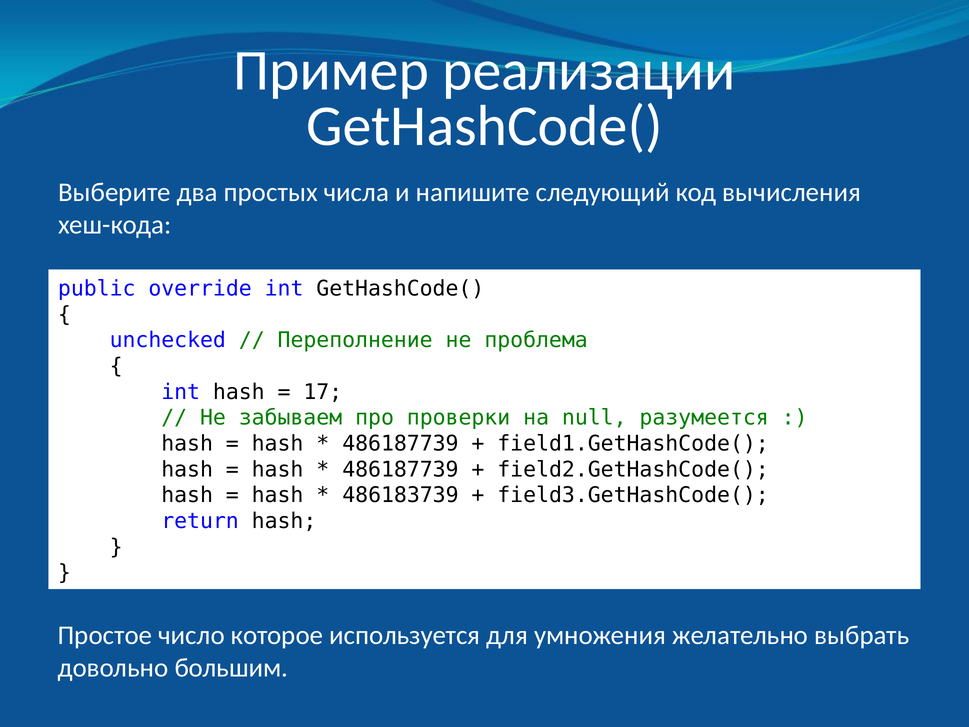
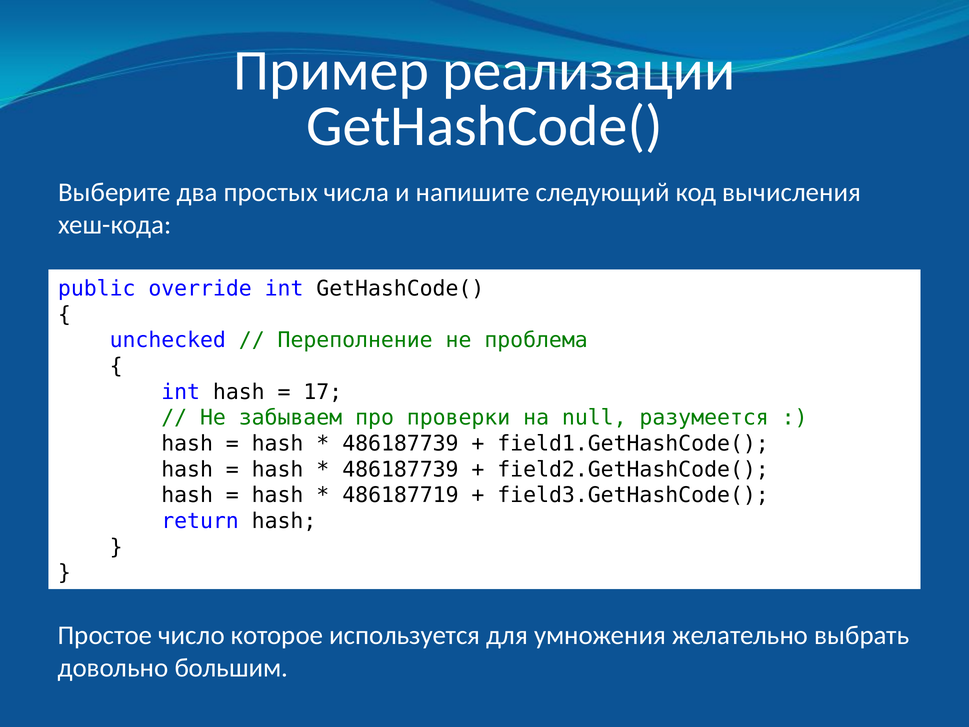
486183739: 486183739 -> 486187719
